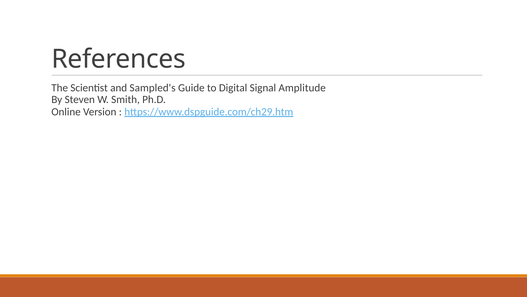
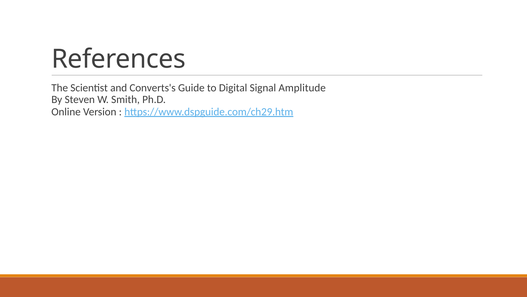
Sampled's: Sampled's -> Converts's
